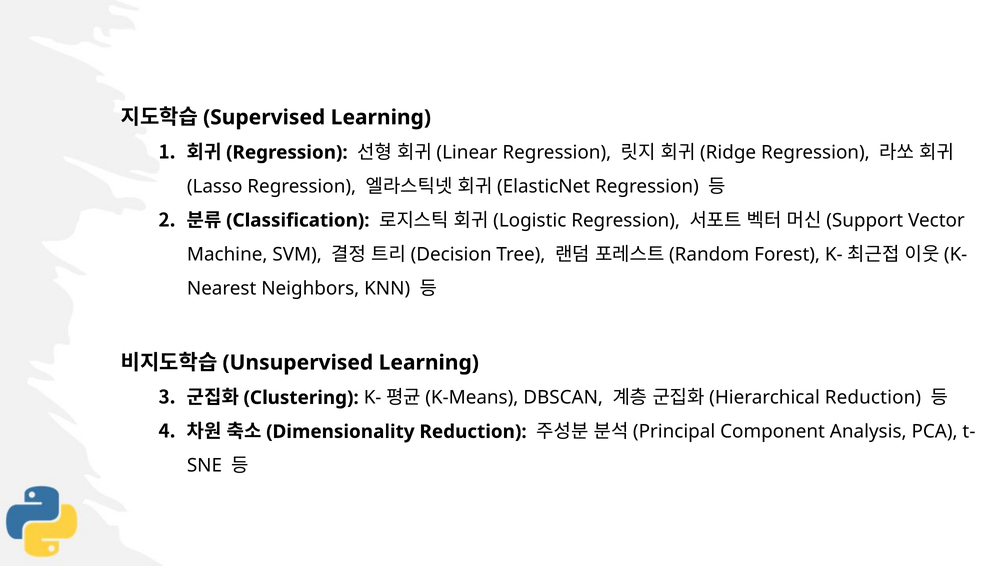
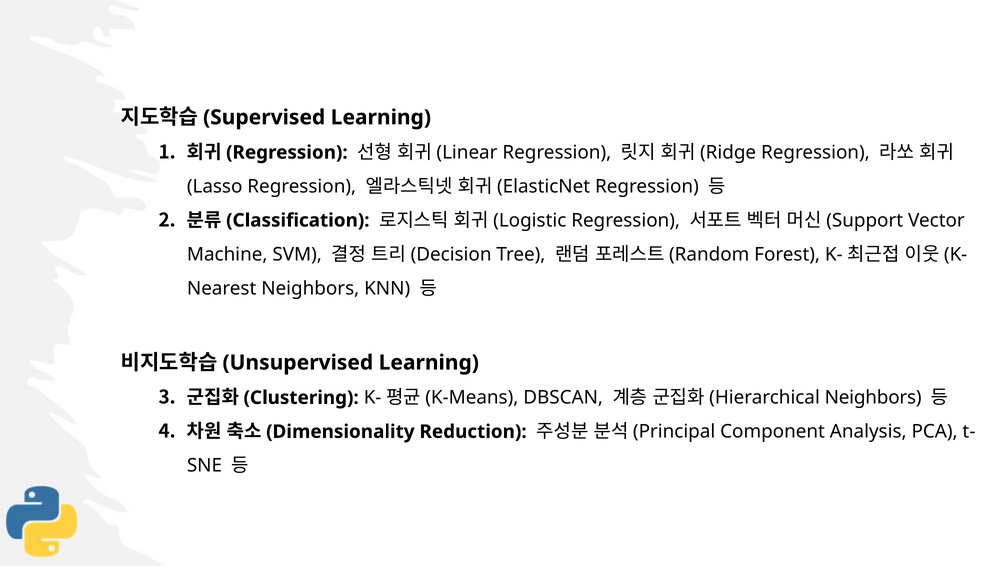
Reduction at (873, 398): Reduction -> Neighbors
